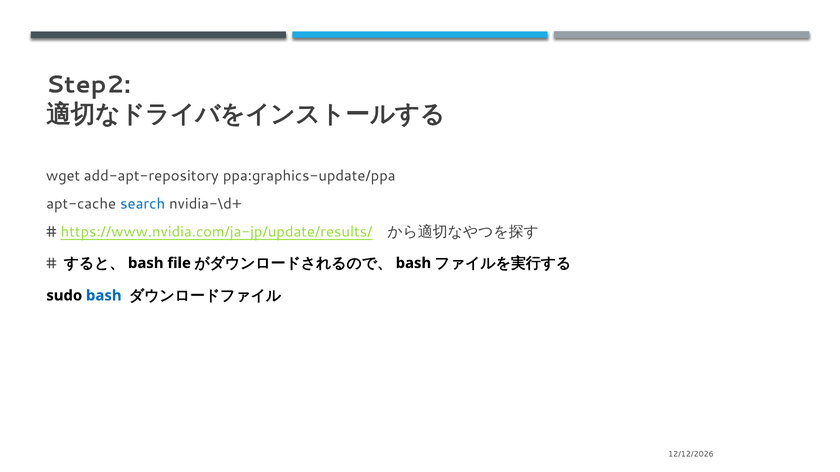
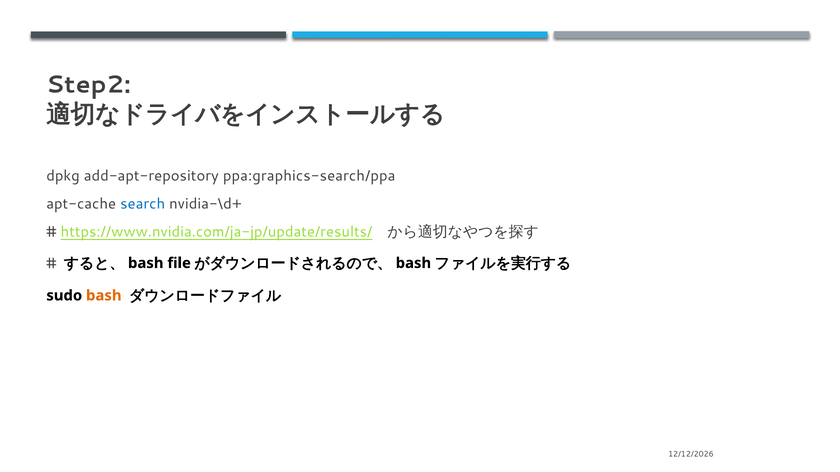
wget: wget -> dpkg
ppa:graphics-update/ppa: ppa:graphics-update/ppa -> ppa:graphics-search/ppa
bash at (104, 296) colour: blue -> orange
